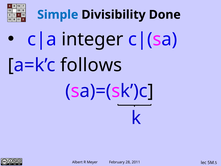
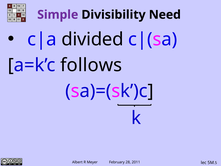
Simple colour: blue -> purple
Done: Done -> Need
integer: integer -> divided
